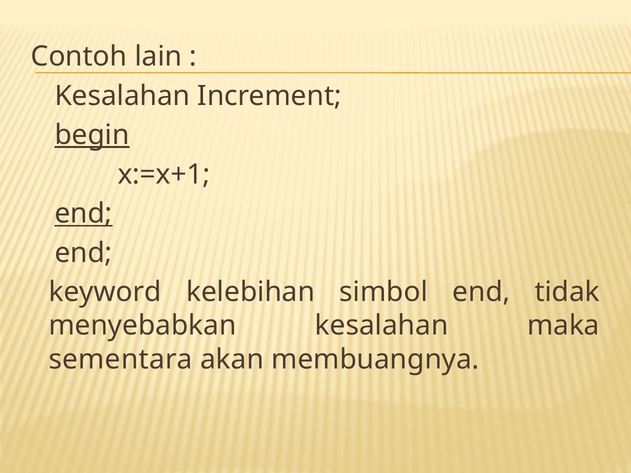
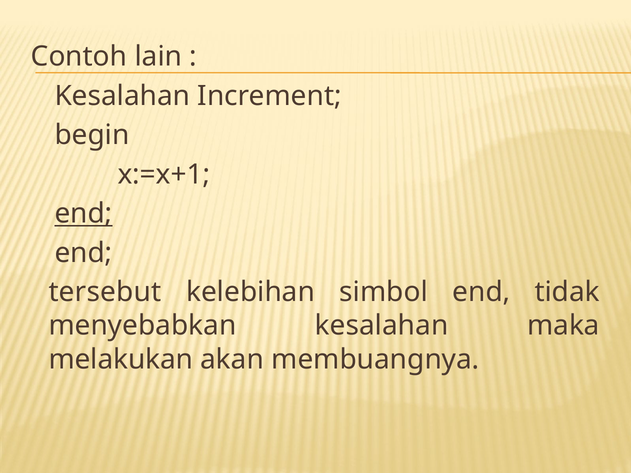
begin underline: present -> none
keyword: keyword -> tersebut
sementara: sementara -> melakukan
